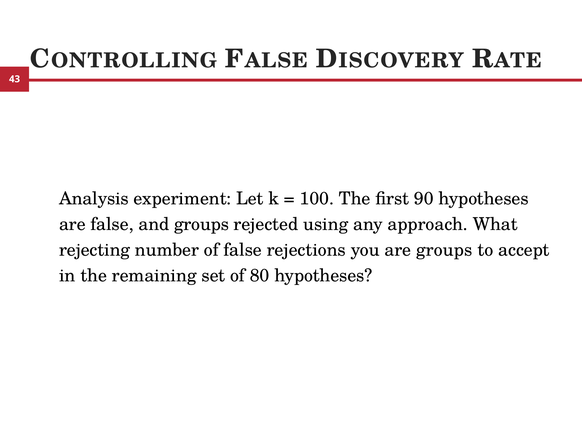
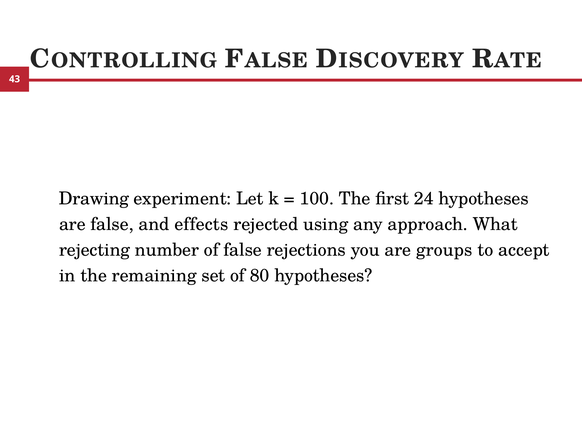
Analysis: Analysis -> Drawing
90: 90 -> 24
and groups: groups -> effects
